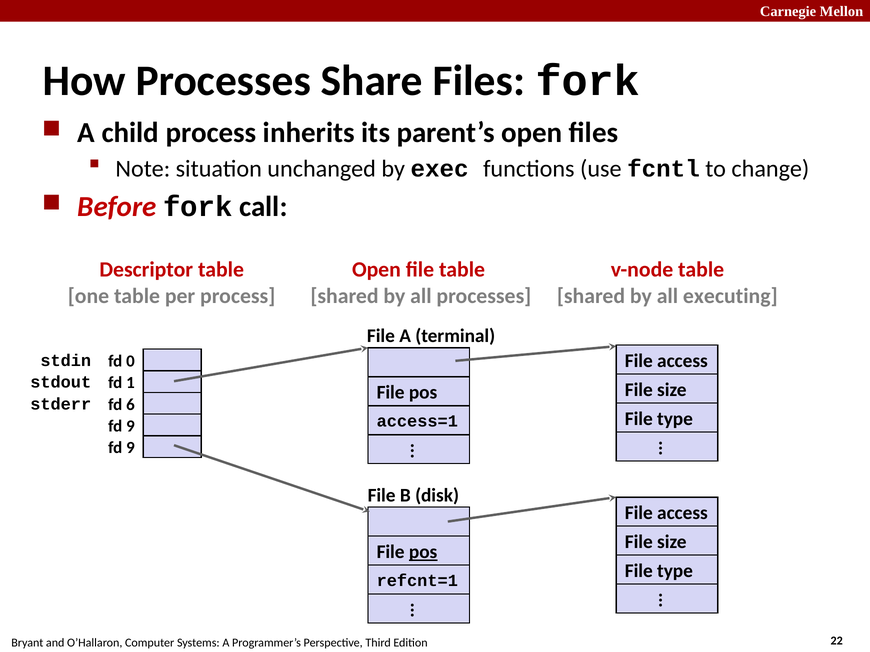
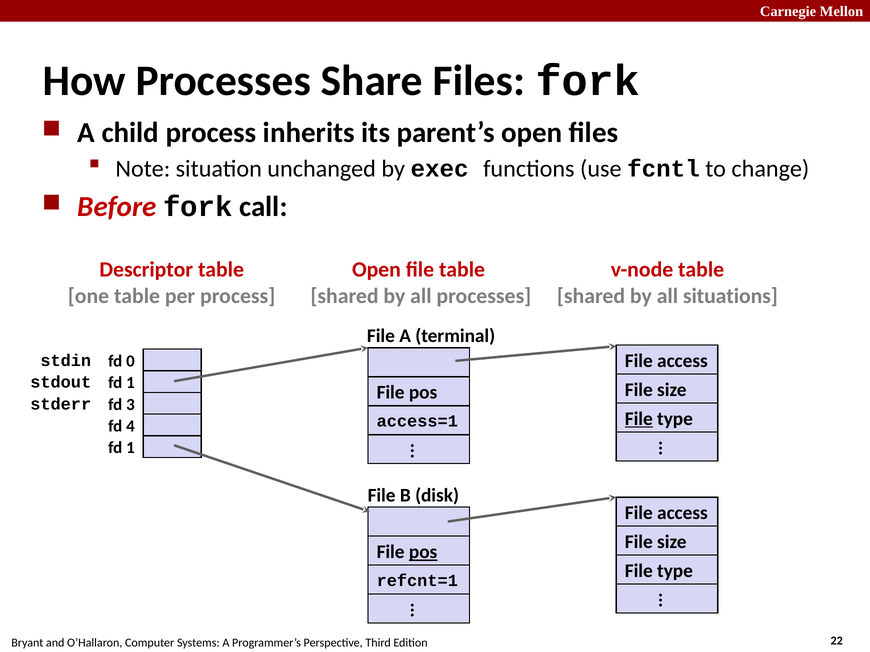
executing: executing -> situations
6: 6 -> 3
File at (639, 419) underline: none -> present
9 at (130, 427): 9 -> 4
9 at (130, 448): 9 -> 1
